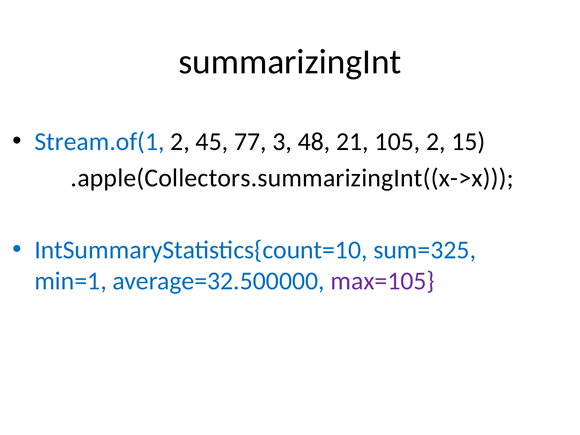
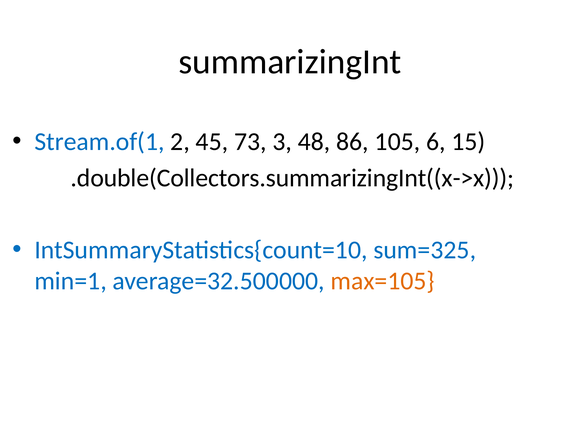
77: 77 -> 73
21: 21 -> 86
105 2: 2 -> 6
.apple(Collectors.summarizingInt((x->x: .apple(Collectors.summarizingInt((x->x -> .double(Collectors.summarizingInt((x->x
max=105 colour: purple -> orange
